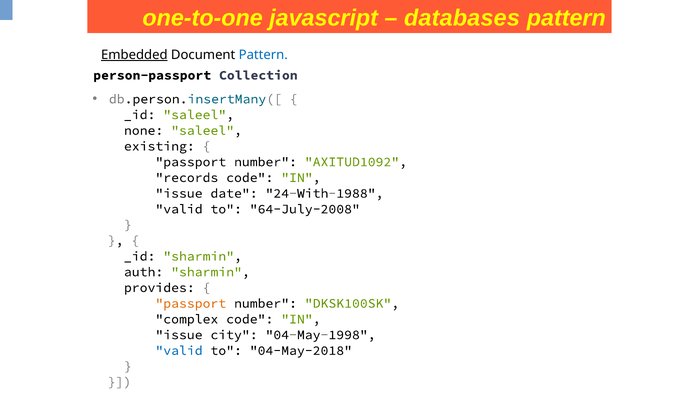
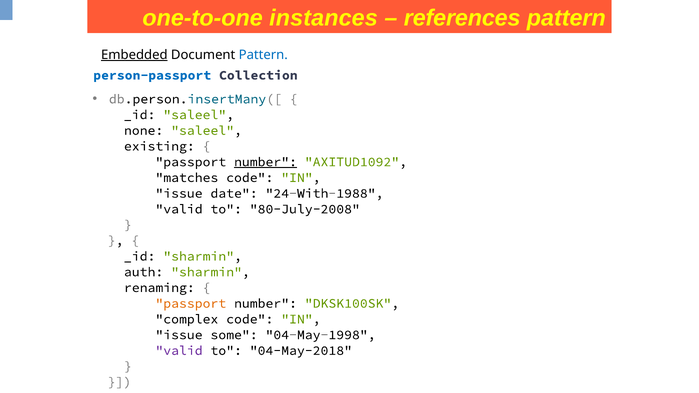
javascript: javascript -> instances
databases: databases -> references
person-passport colour: black -> blue
number at (266, 162) underline: none -> present
records: records -> matches
64-July-2008: 64-July-2008 -> 80-July-2008
provides: provides -> renaming
city: city -> some
valid at (179, 351) colour: blue -> purple
